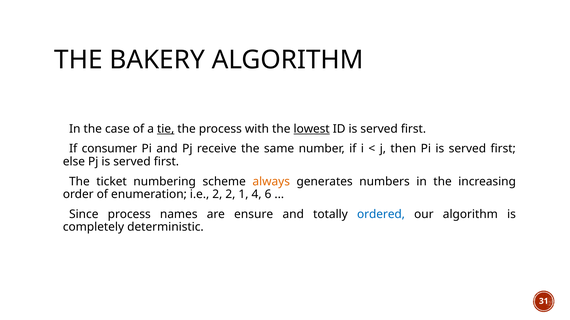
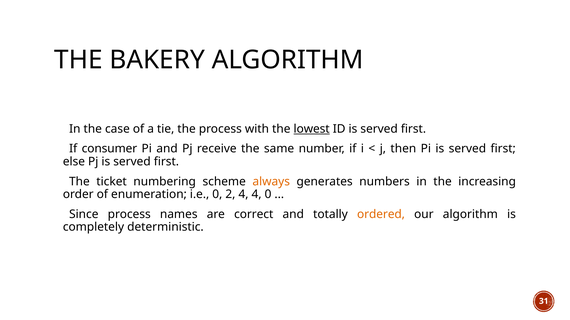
tie underline: present -> none
i.e 2: 2 -> 0
2 1: 1 -> 4
4 6: 6 -> 0
ensure: ensure -> correct
ordered colour: blue -> orange
